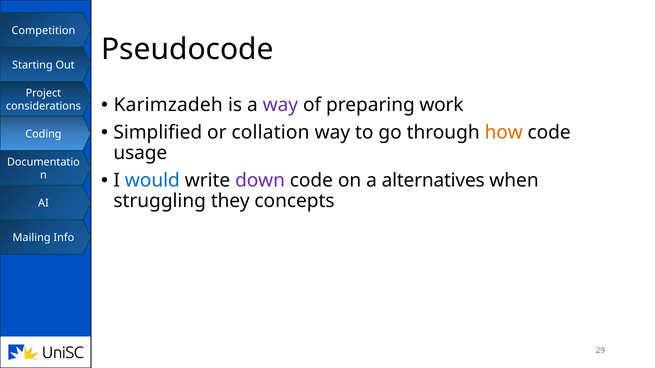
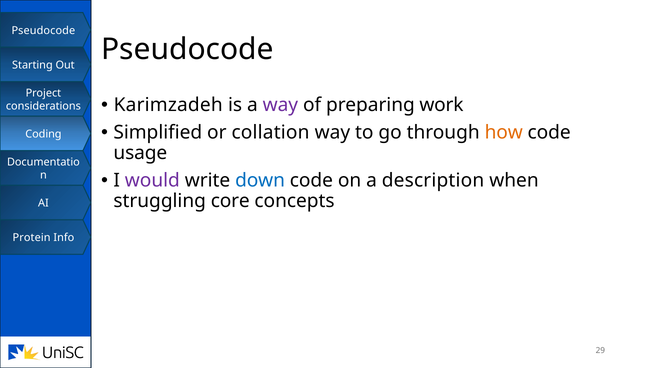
Competition at (43, 31): Competition -> Pseudocode
would colour: blue -> purple
down colour: purple -> blue
alternatives: alternatives -> description
they: they -> core
Mailing: Mailing -> Protein
